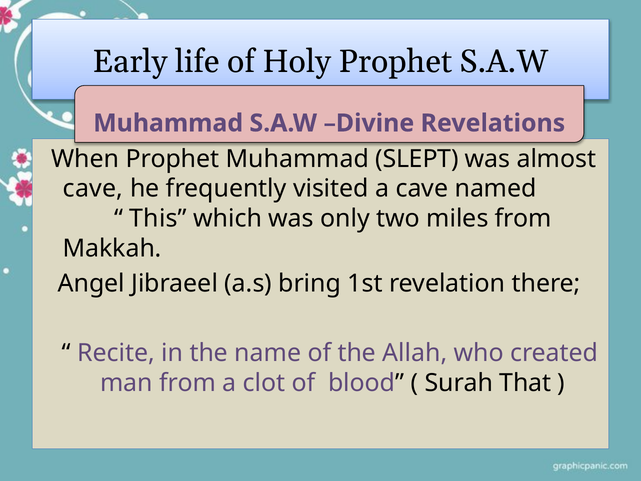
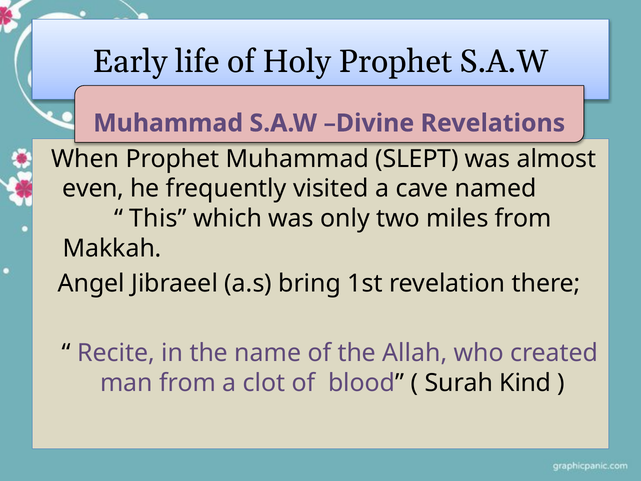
cave at (93, 189): cave -> even
That: That -> Kind
